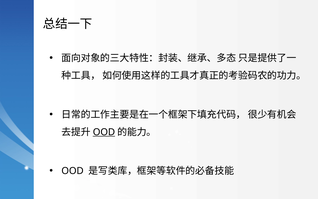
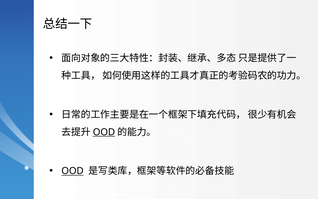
OOD at (73, 171) underline: none -> present
